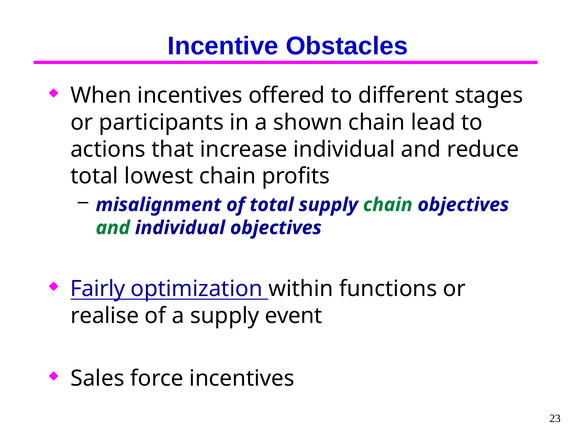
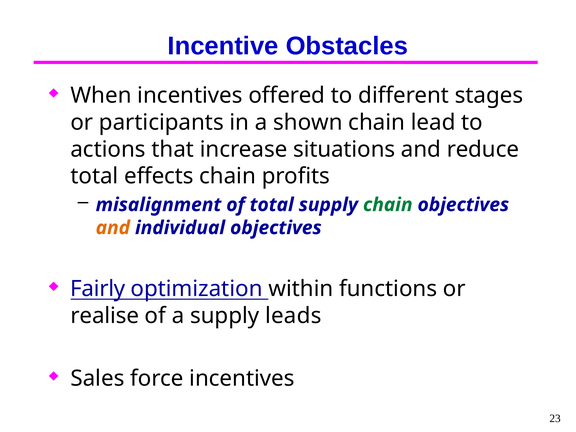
increase individual: individual -> situations
lowest: lowest -> effects
and at (113, 228) colour: green -> orange
event: event -> leads
